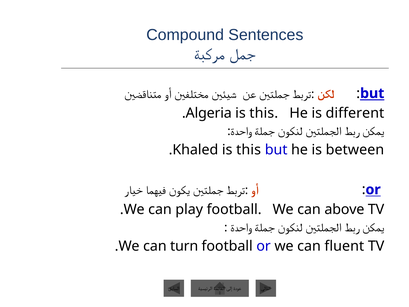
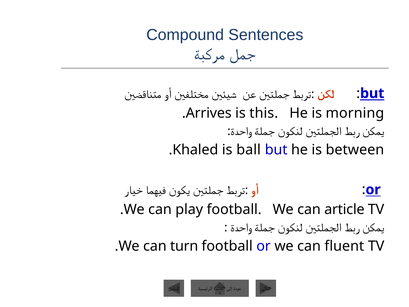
Algeria: Algeria -> Arrives
different: different -> morning
Khaled is this: this -> ball
above: above -> article
